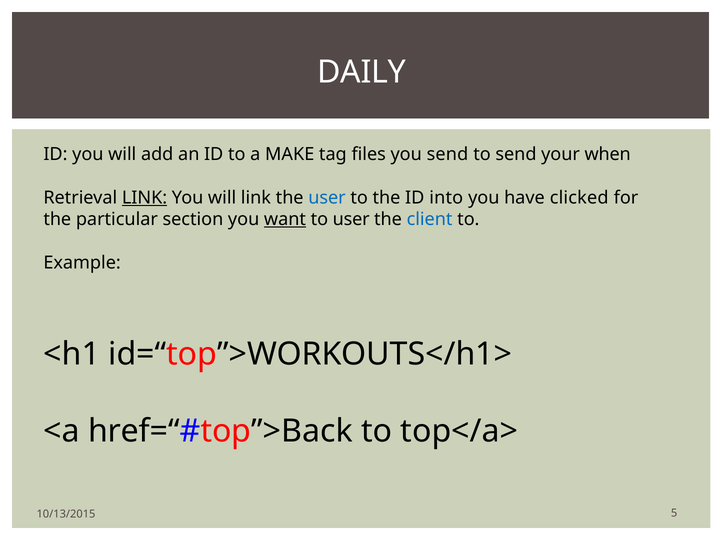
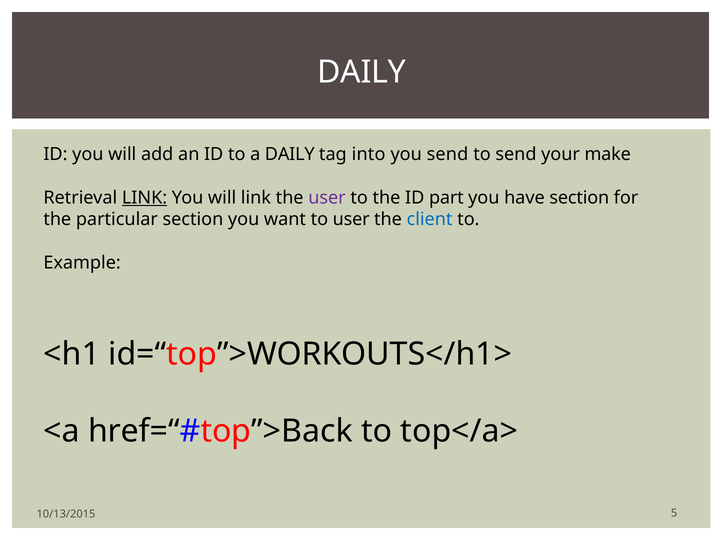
a MAKE: MAKE -> DAILY
files: files -> into
when: when -> make
user at (327, 198) colour: blue -> purple
into: into -> part
have clicked: clicked -> section
want underline: present -> none
